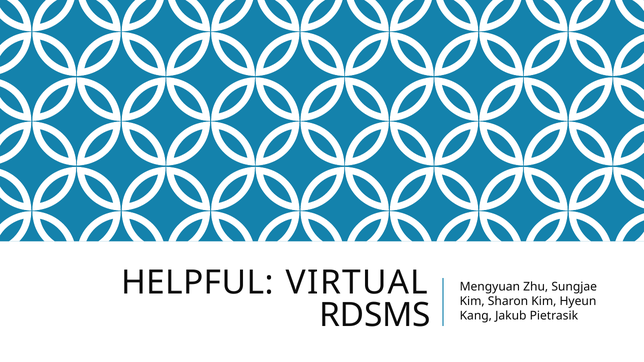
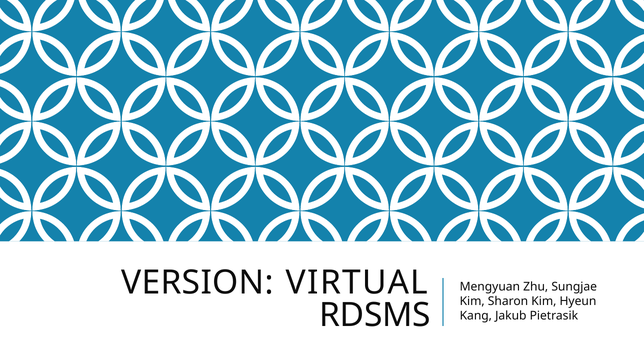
HELPFUL: HELPFUL -> VERSION
